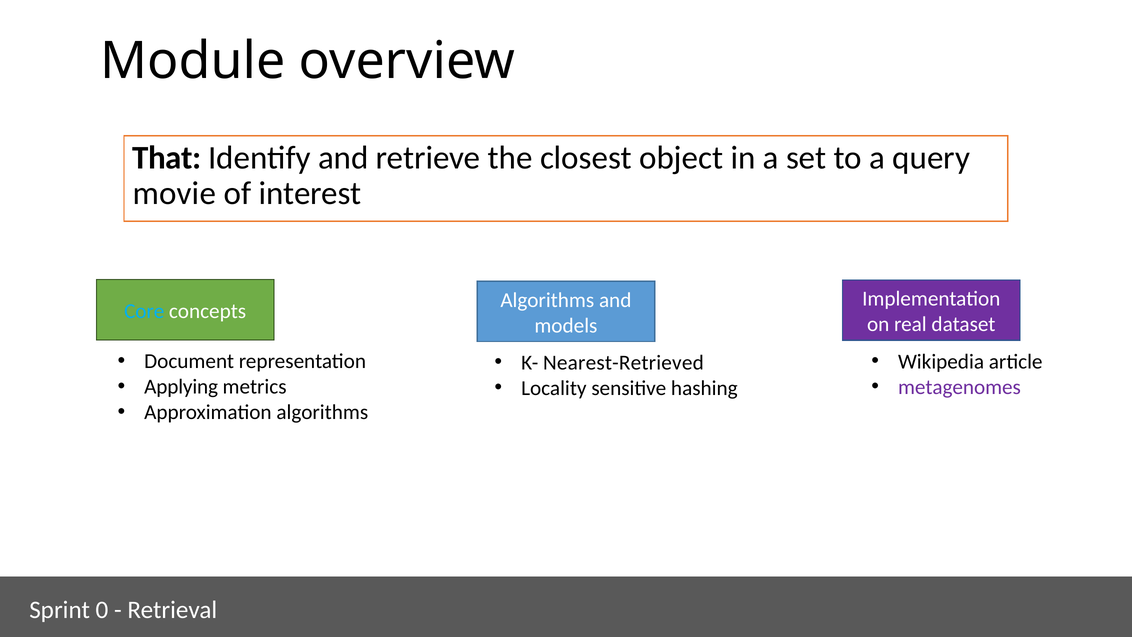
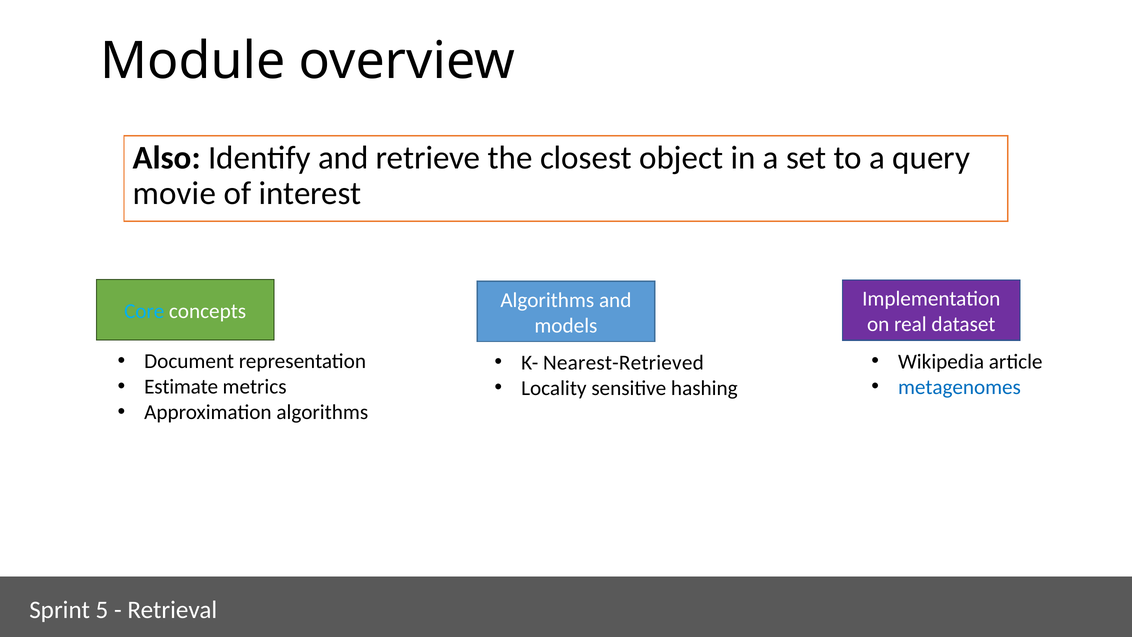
That: That -> Also
Applying: Applying -> Estimate
metagenomes colour: purple -> blue
0: 0 -> 5
